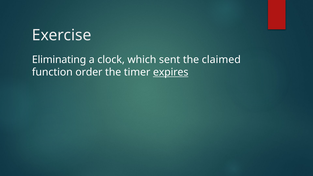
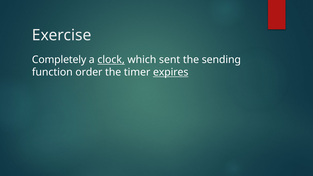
Eliminating: Eliminating -> Completely
clock underline: none -> present
claimed: claimed -> sending
